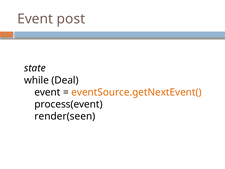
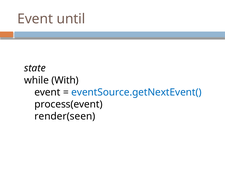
post: post -> until
Deal: Deal -> With
eventSource.getNextEvent( colour: orange -> blue
